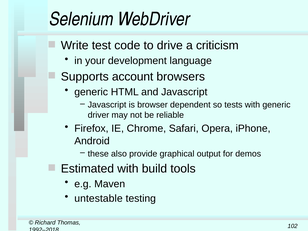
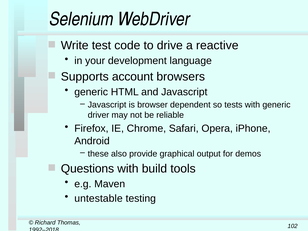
criticism: criticism -> reactive
Estimated: Estimated -> Questions
